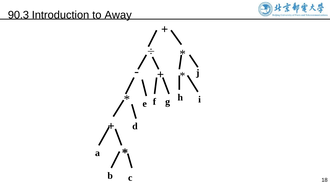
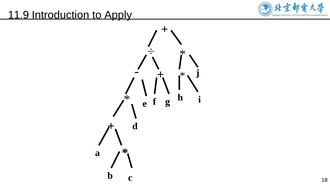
90.3: 90.3 -> 11.9
Away: Away -> Apply
